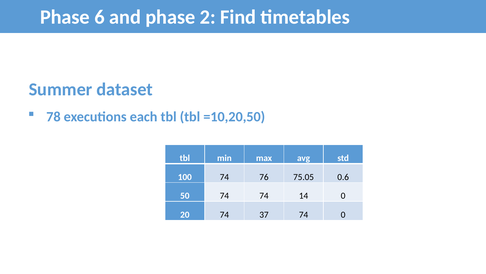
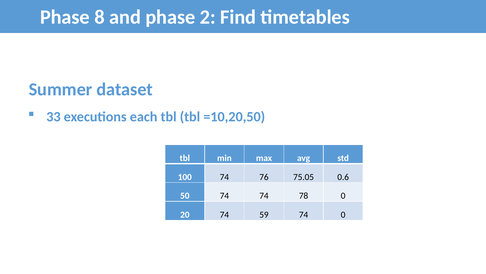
6: 6 -> 8
78: 78 -> 33
14: 14 -> 78
37: 37 -> 59
